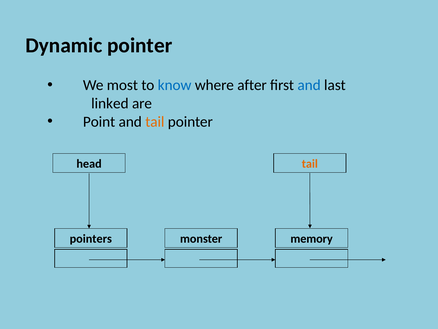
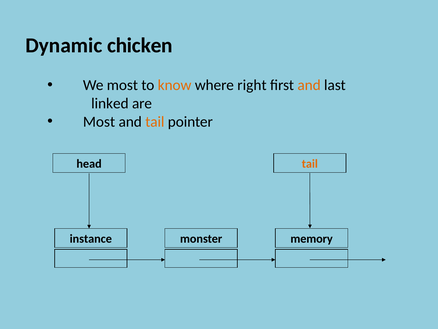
Dynamic pointer: pointer -> chicken
know colour: blue -> orange
after: after -> right
and at (309, 85) colour: blue -> orange
Point at (99, 122): Point -> Most
pointers: pointers -> instance
